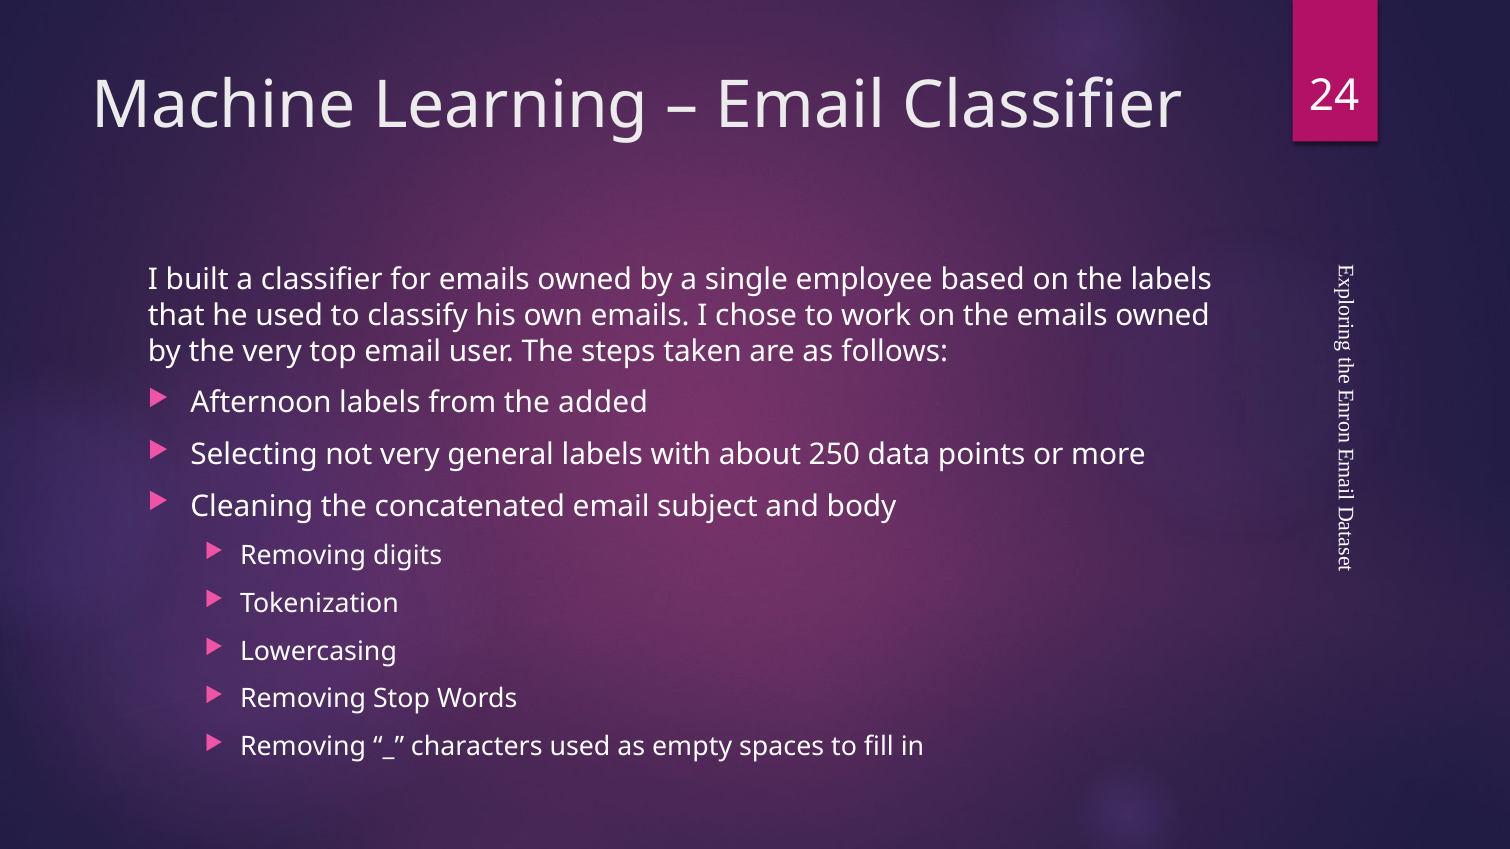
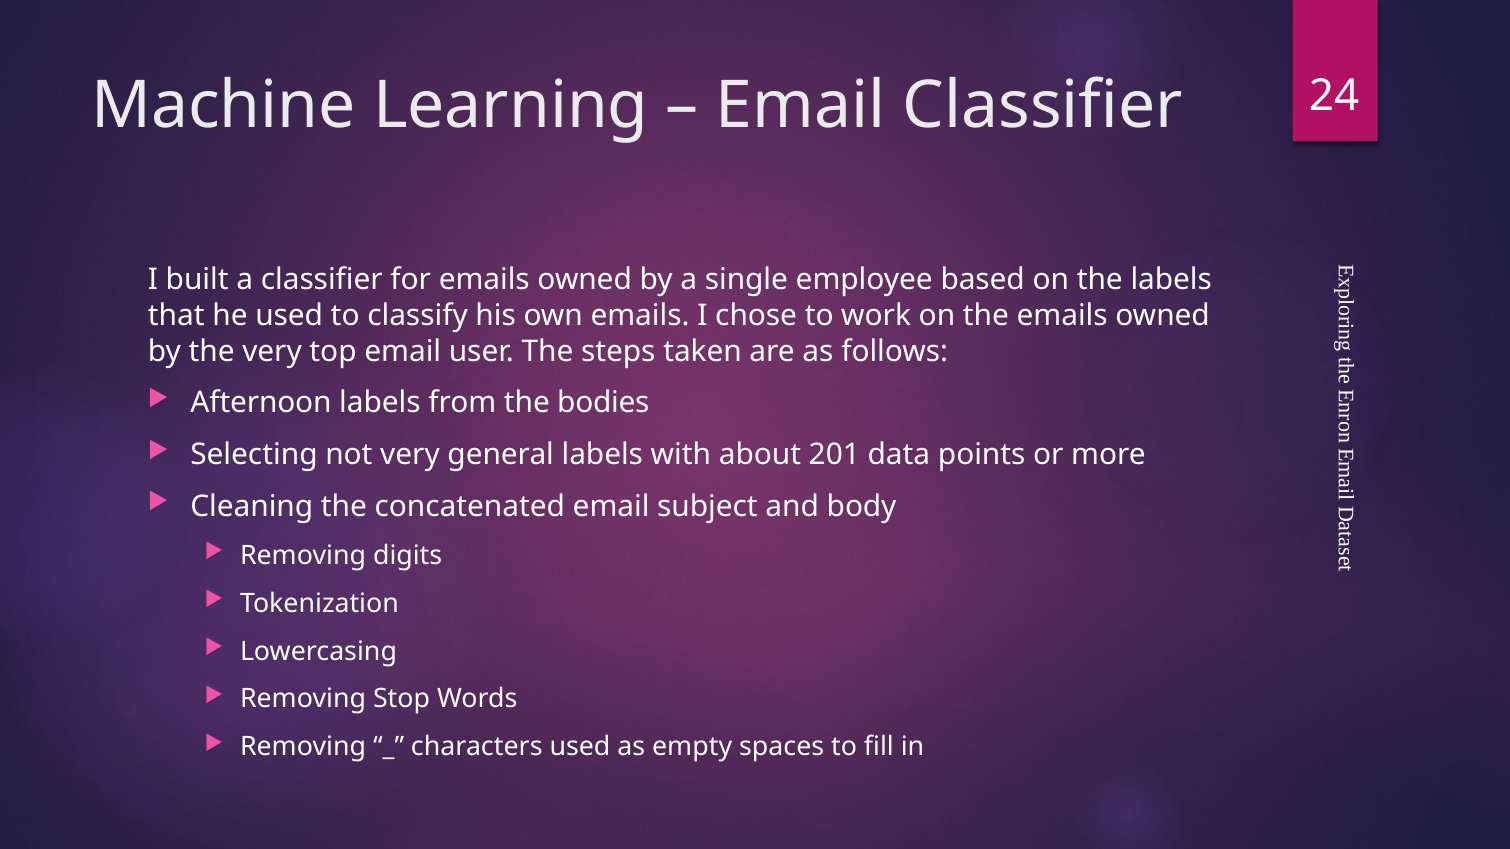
added: added -> bodies
250: 250 -> 201
